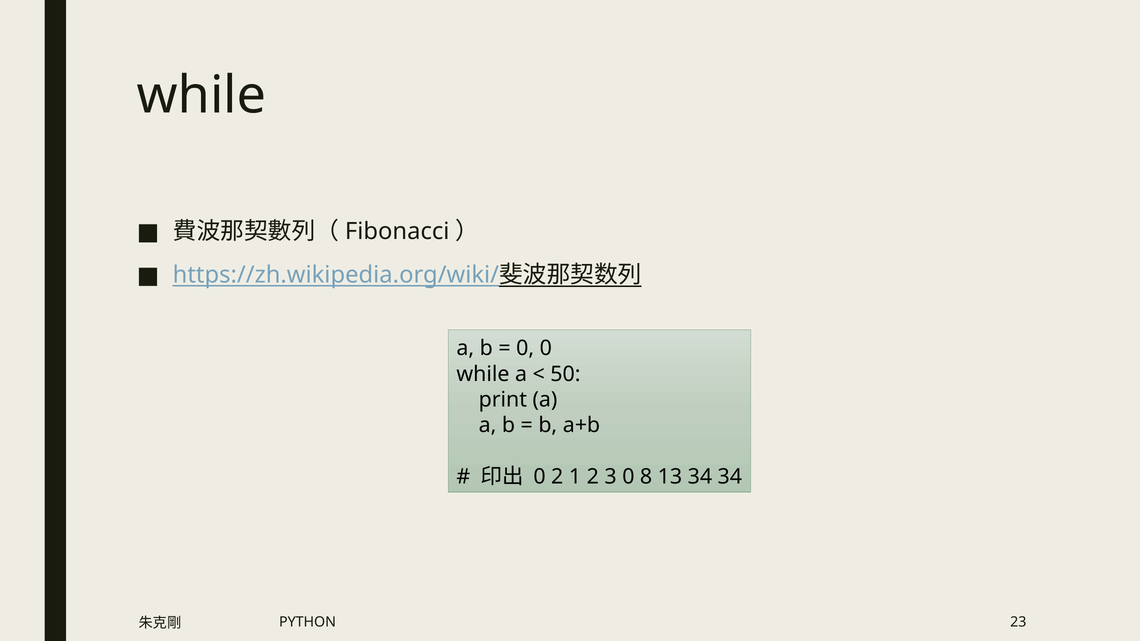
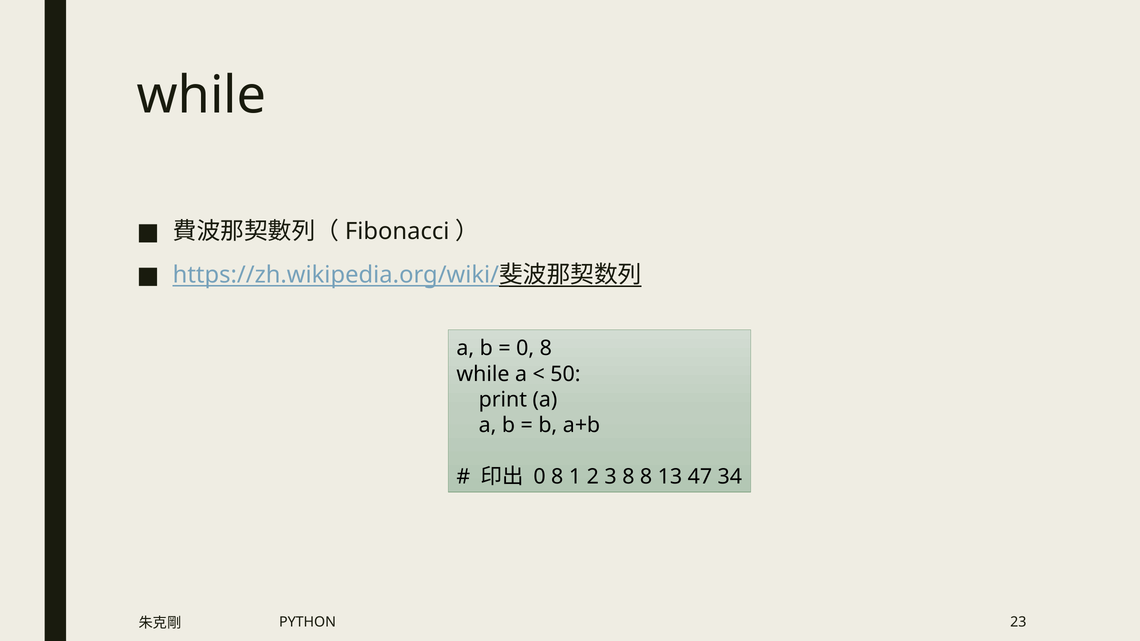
0 at (546, 348): 0 -> 8
2 at (557, 477): 2 -> 8
3 0: 0 -> 8
13 34: 34 -> 47
